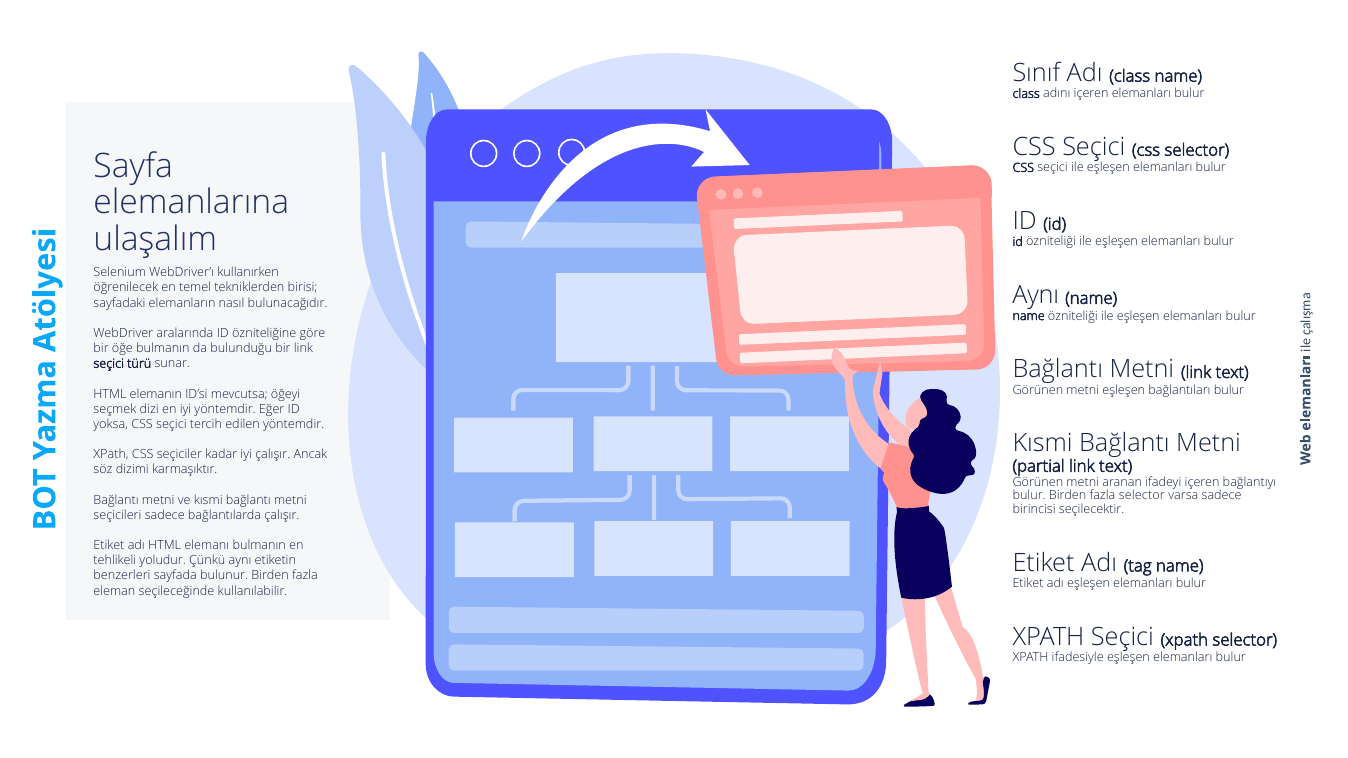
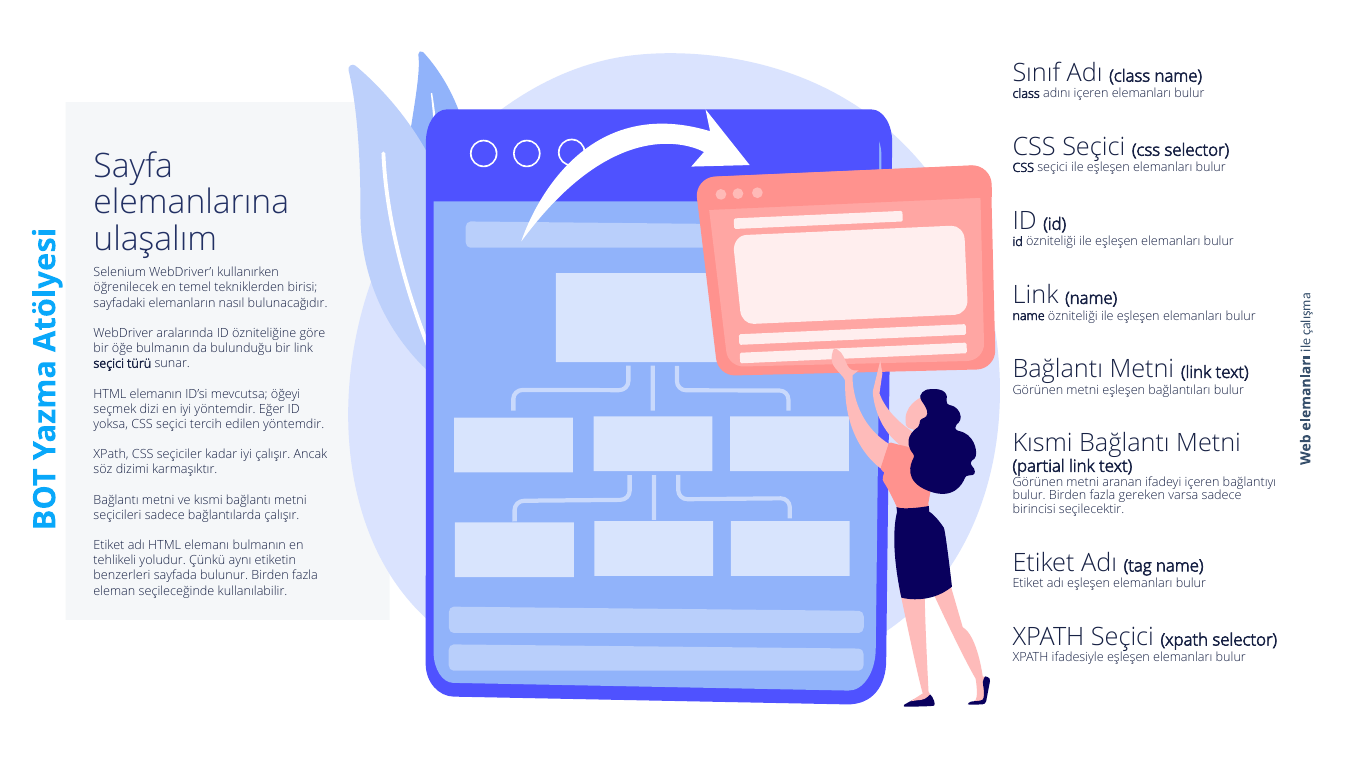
Aynı at (1036, 296): Aynı -> Link
fazla selector: selector -> gereken
